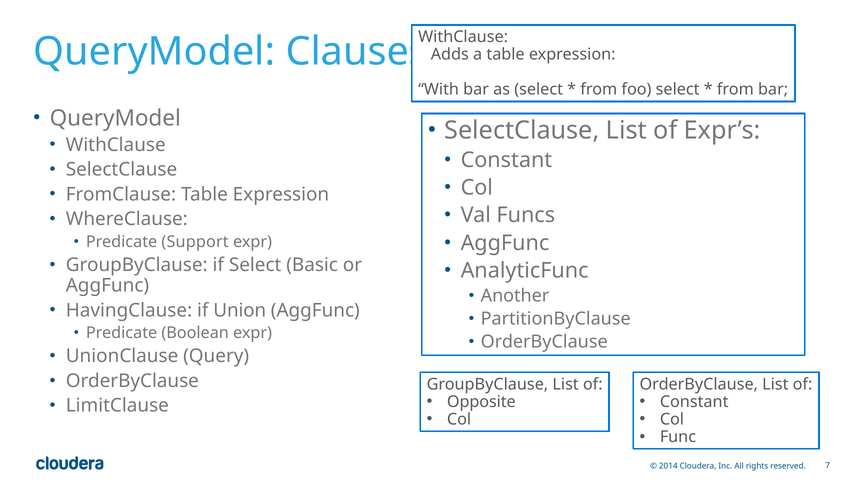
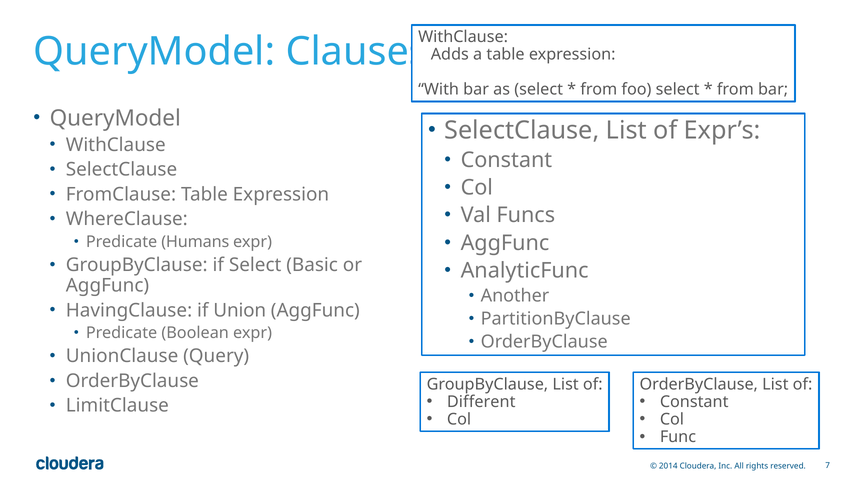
Support: Support -> Humans
Opposite: Opposite -> Different
